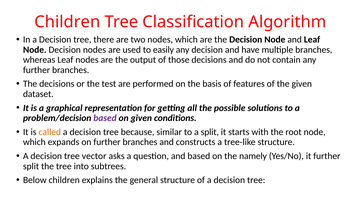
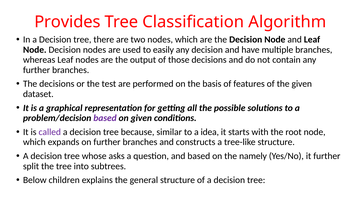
Children at (67, 22): Children -> Provides
called colour: orange -> purple
a split: split -> idea
vector: vector -> whose
